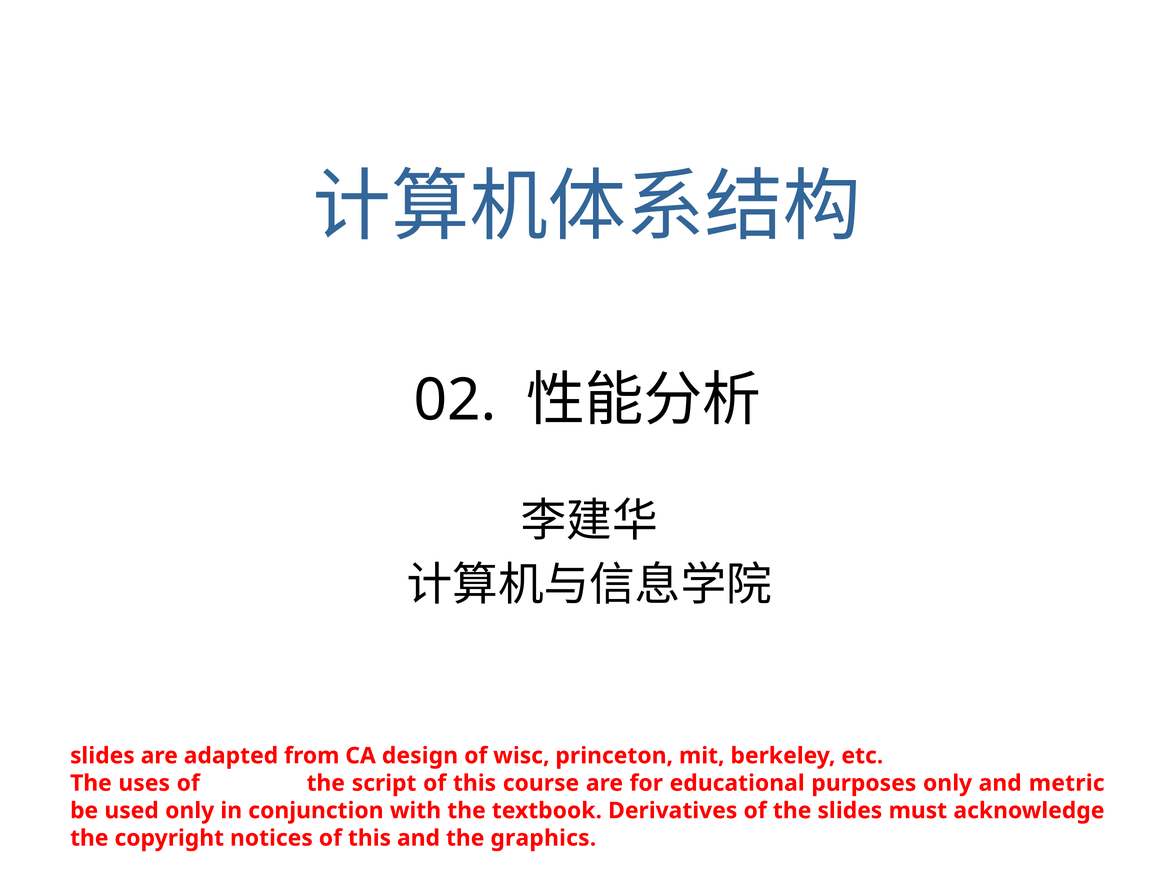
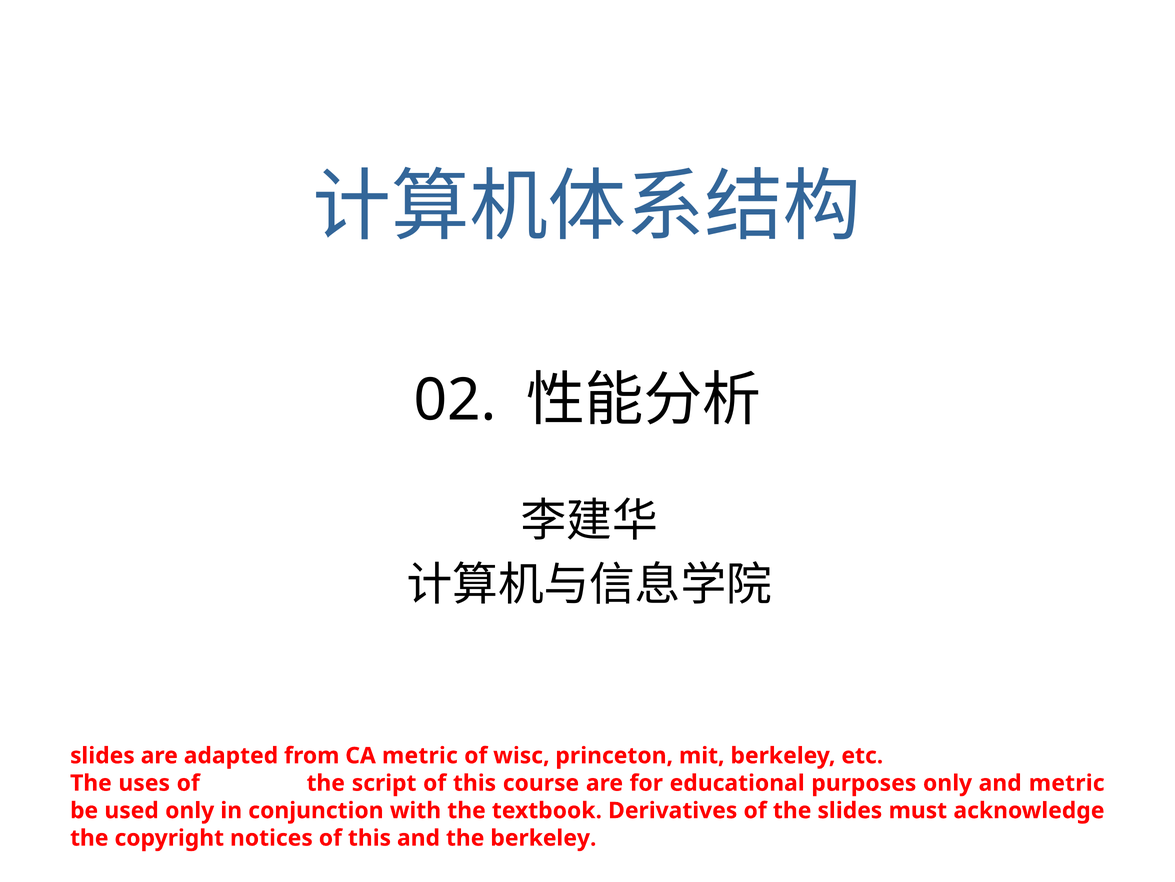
CA design: design -> metric
the graphics: graphics -> berkeley
